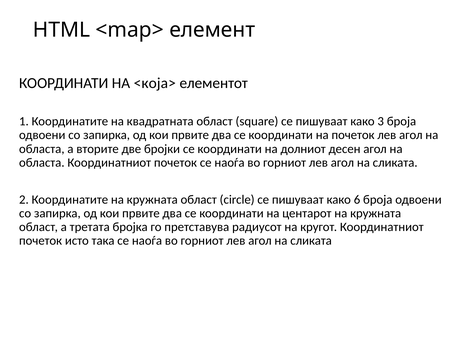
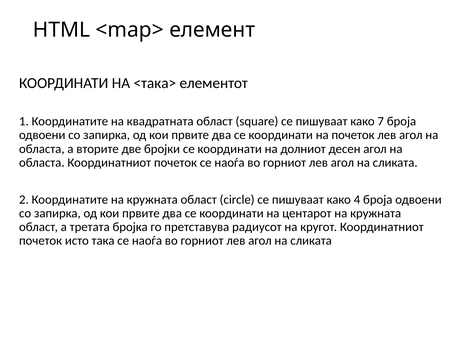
<која>: <која> -> <така>
3: 3 -> 7
6: 6 -> 4
